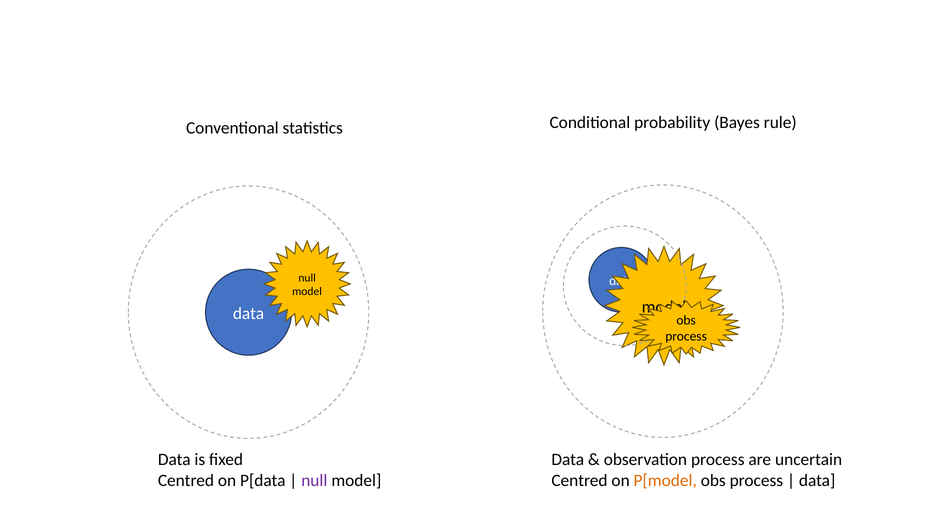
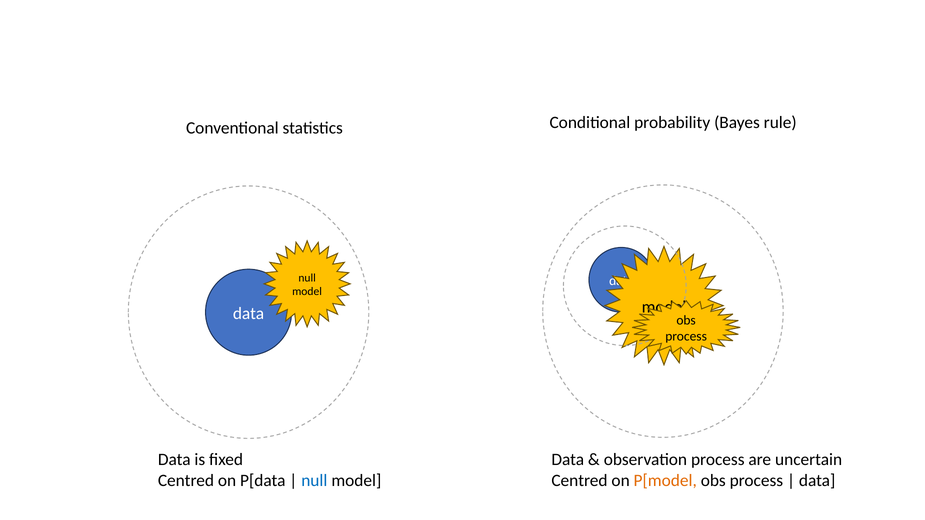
null at (314, 481) colour: purple -> blue
